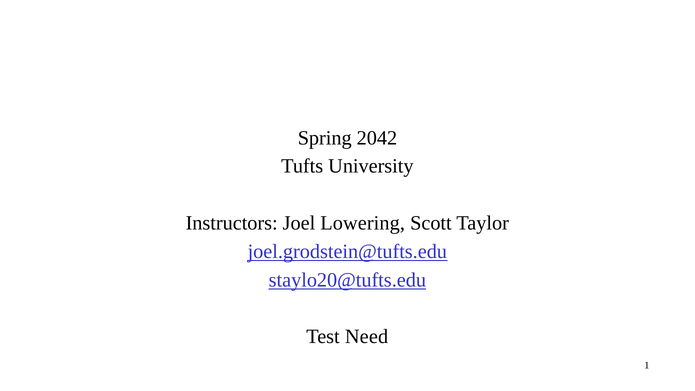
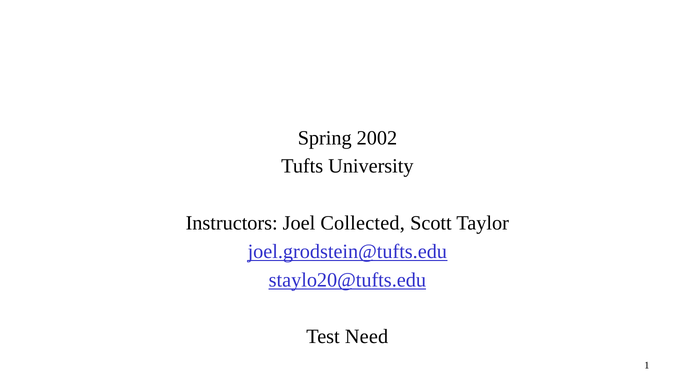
2042: 2042 -> 2002
Lowering: Lowering -> Collected
